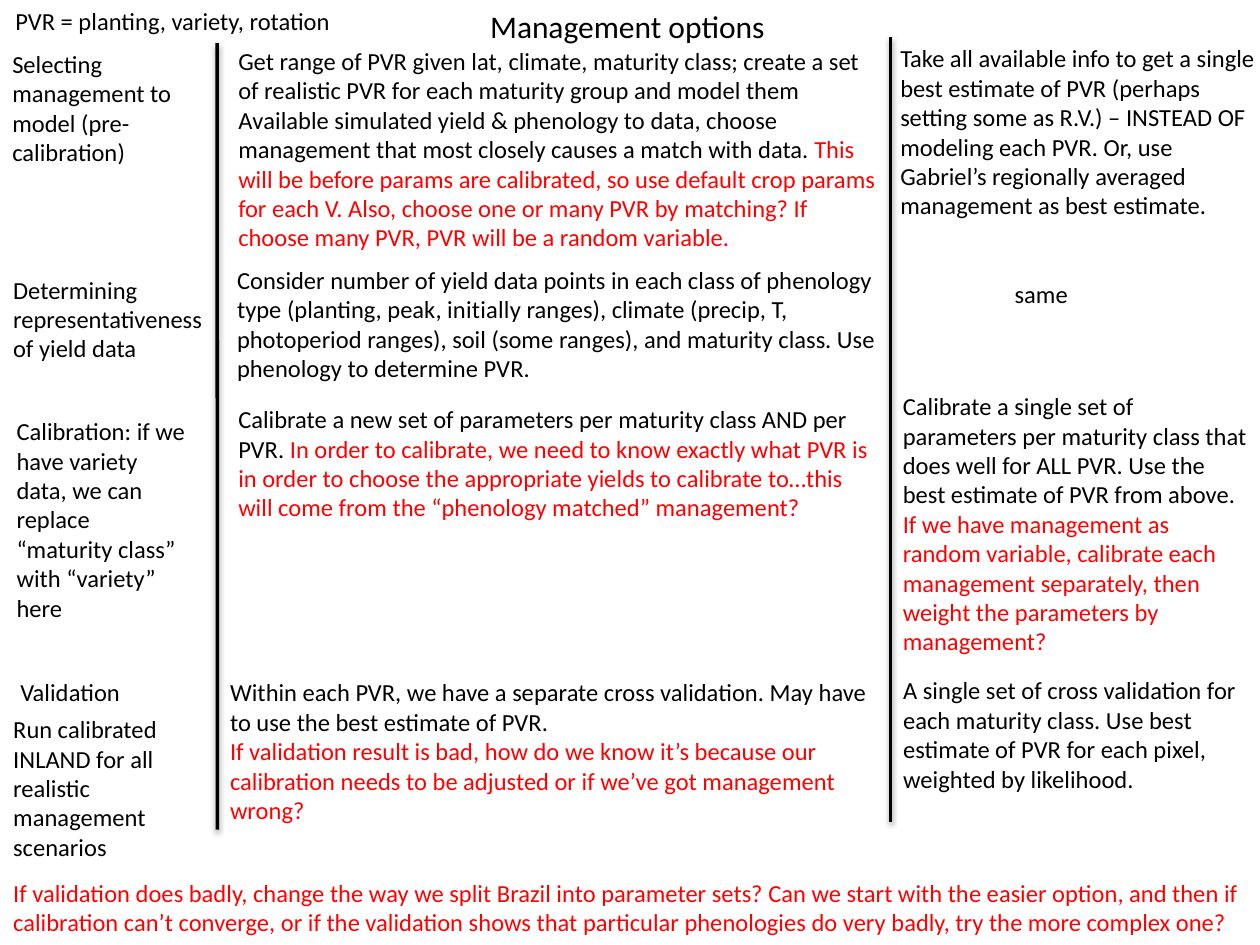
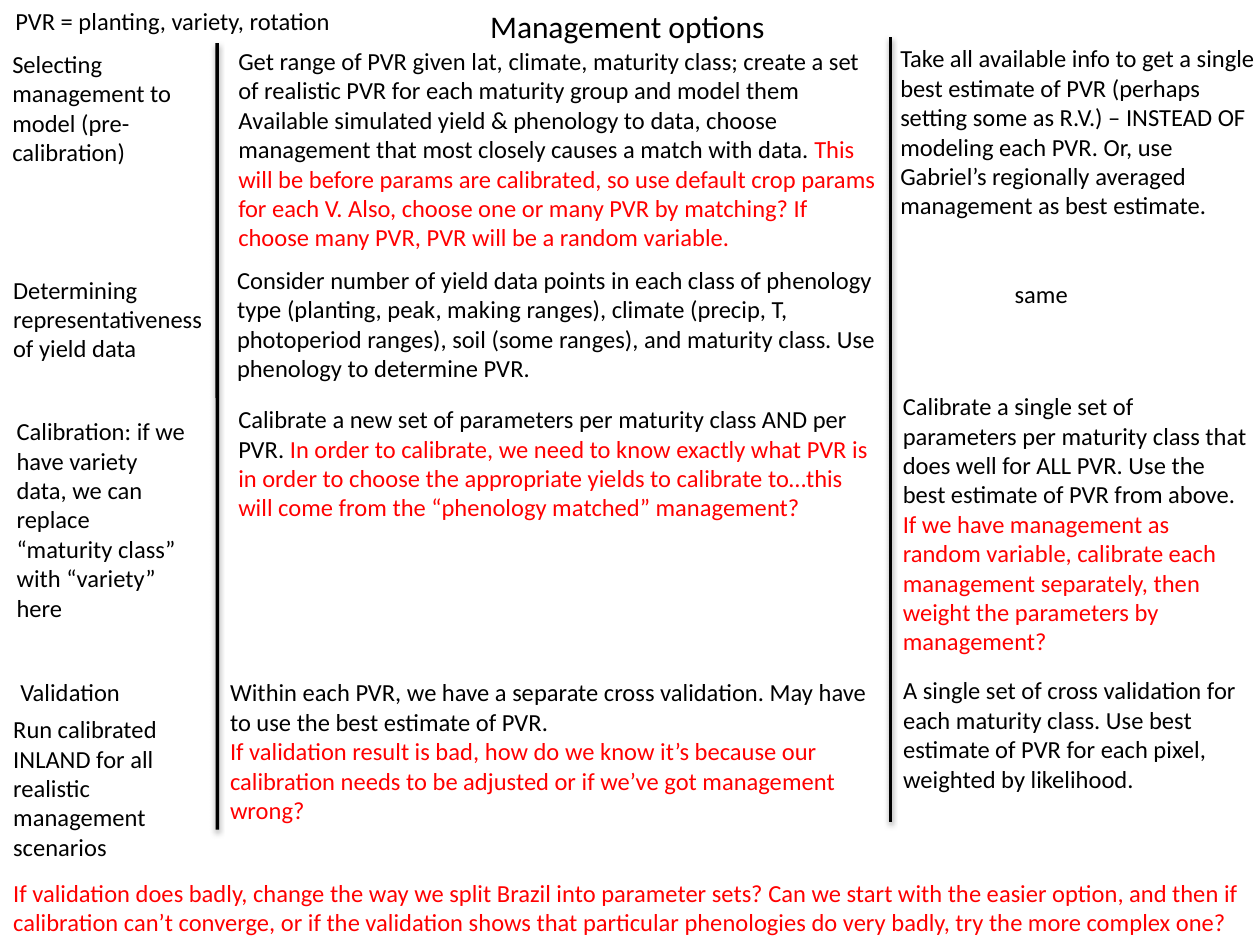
initially: initially -> making
